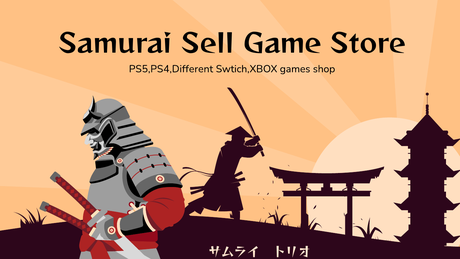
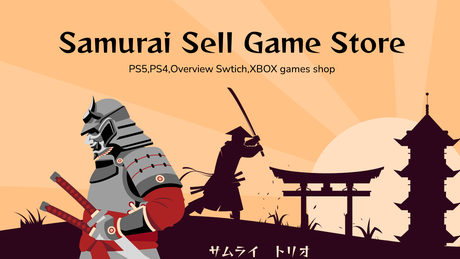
PS5,PS4,Different: PS5,PS4,Different -> PS5,PS4,Overview
